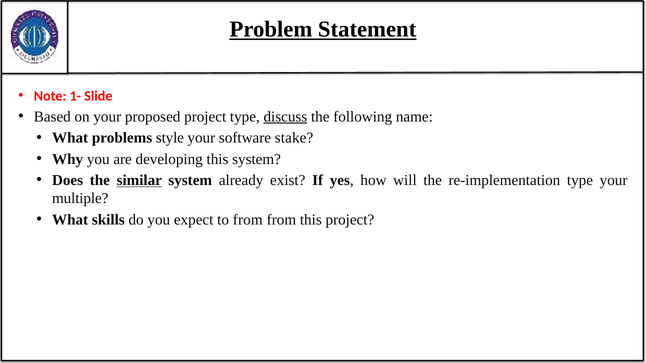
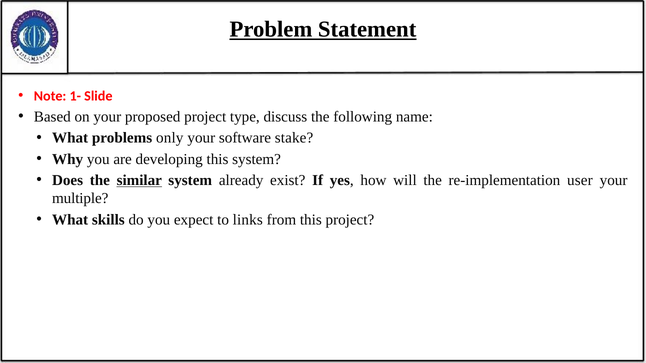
discuss underline: present -> none
style: style -> only
re-implementation type: type -> user
to from: from -> links
